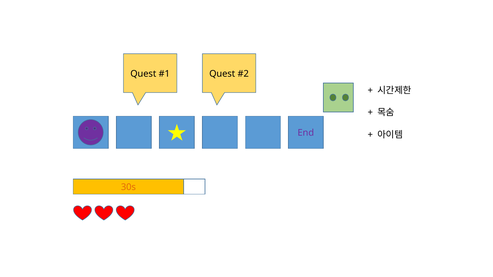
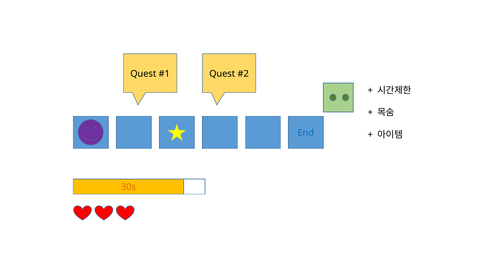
End colour: purple -> blue
